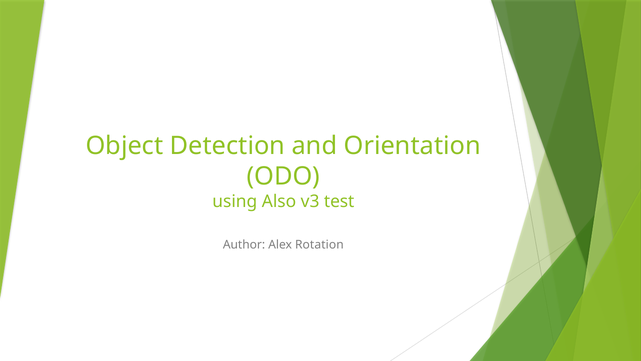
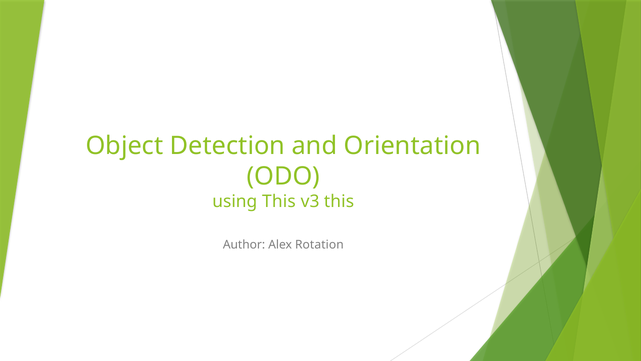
using Also: Also -> This
v3 test: test -> this
